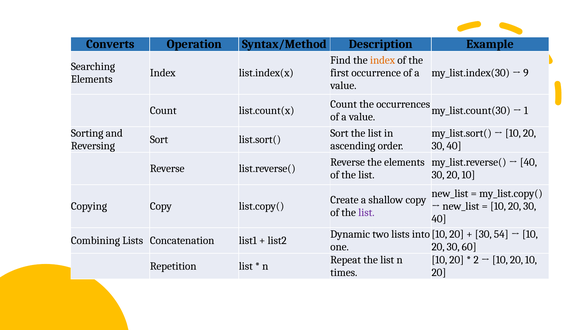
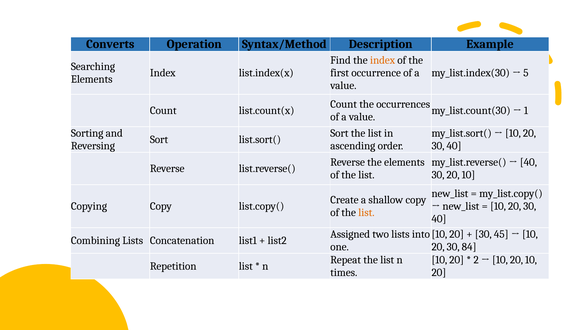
9: 9 -> 5
list at (366, 212) colour: purple -> orange
Dynamic: Dynamic -> Assigned
54: 54 -> 45
60: 60 -> 84
